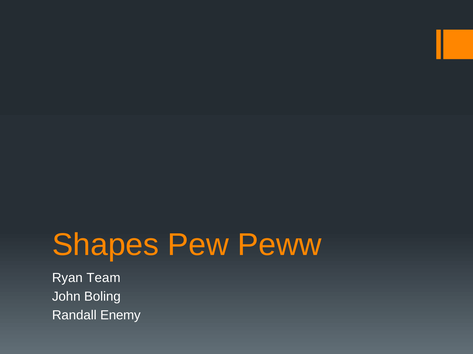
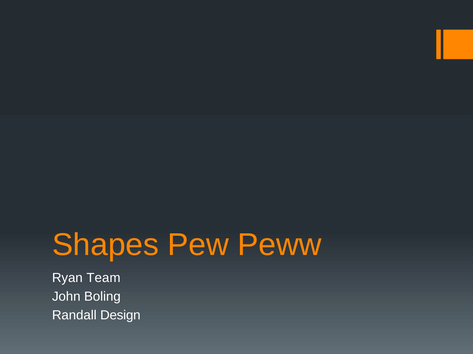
Enemy: Enemy -> Design
